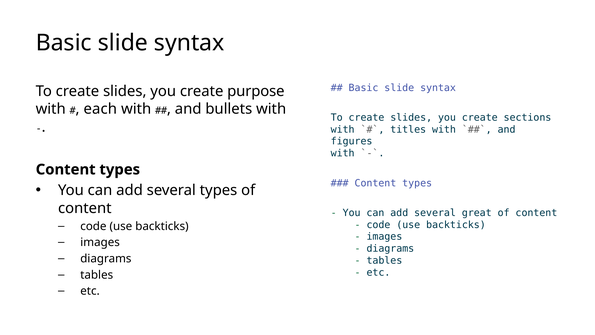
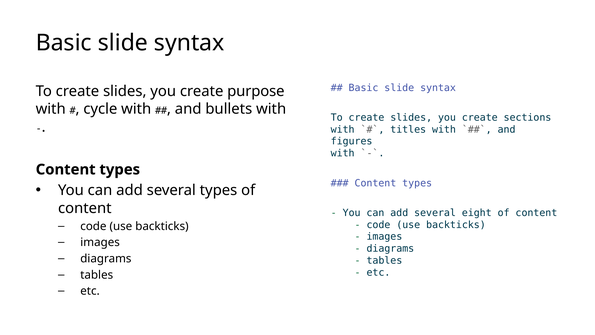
each: each -> cycle
great: great -> eight
